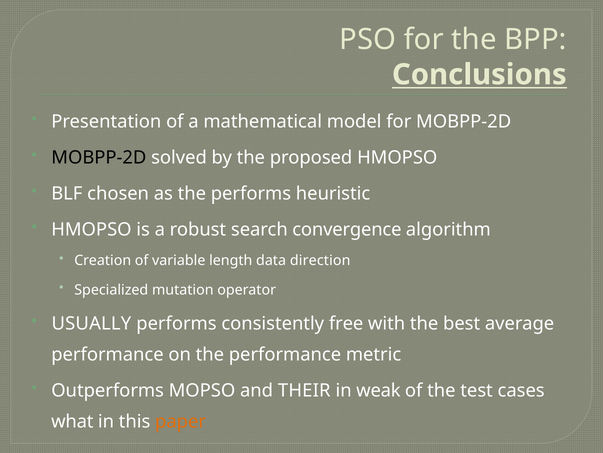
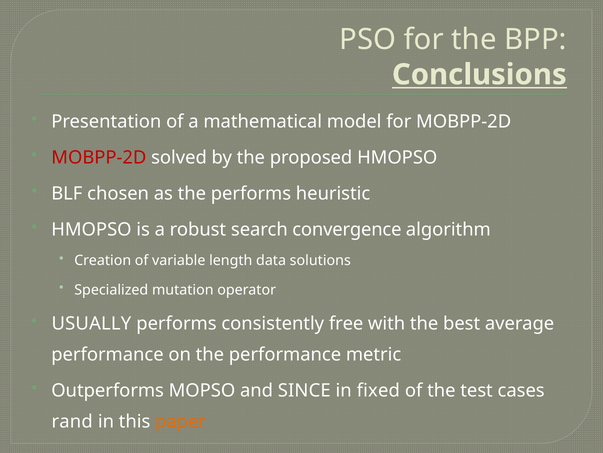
MOBPP-2D at (99, 157) colour: black -> red
direction: direction -> solutions
THEIR: THEIR -> SINCE
weak: weak -> fixed
what: what -> rand
